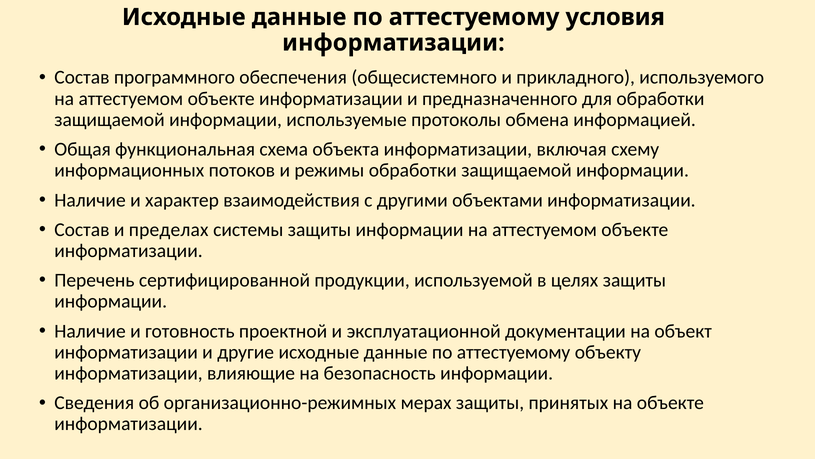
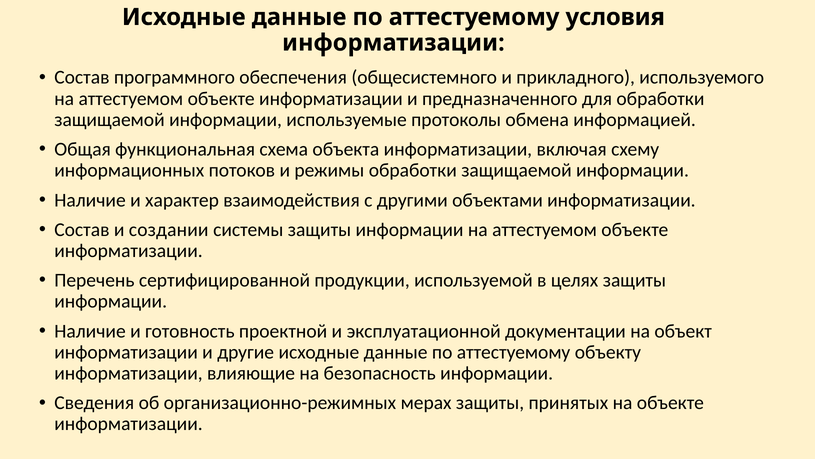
пределах: пределах -> создании
